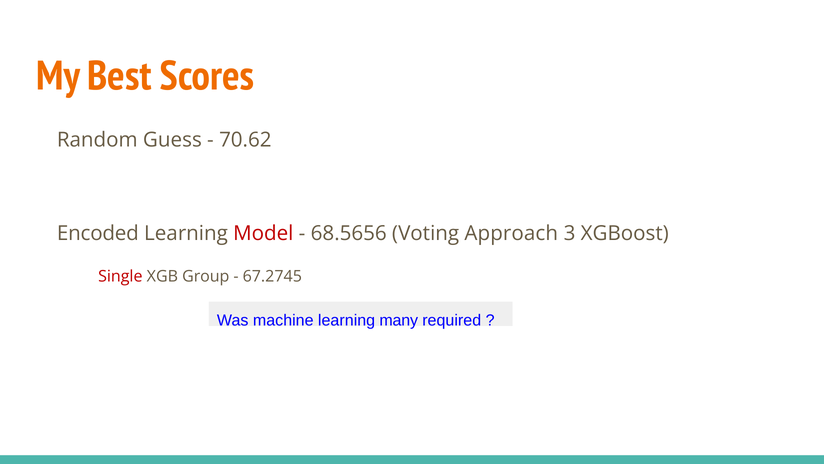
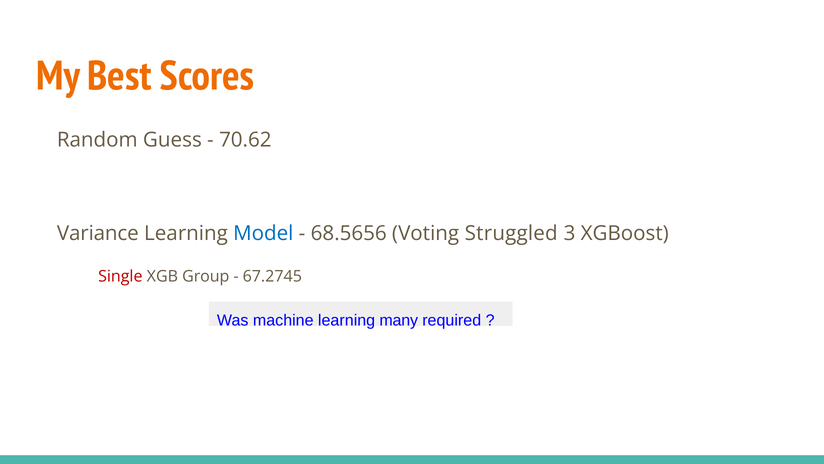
Encoded: Encoded -> Variance
Model colour: red -> blue
Approach: Approach -> Struggled
